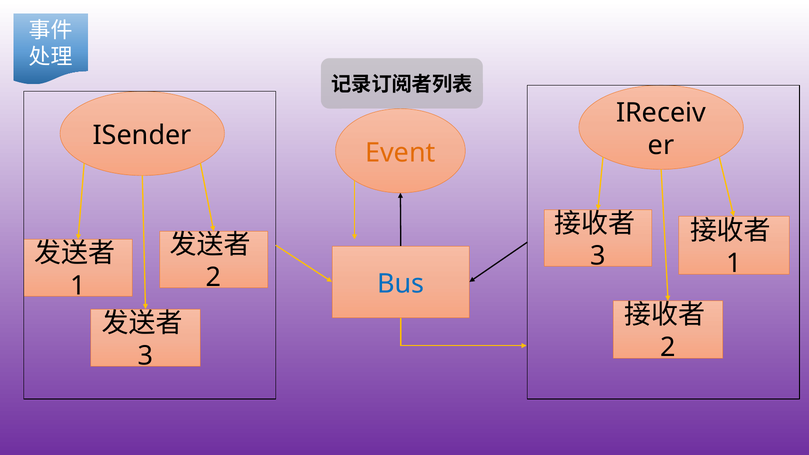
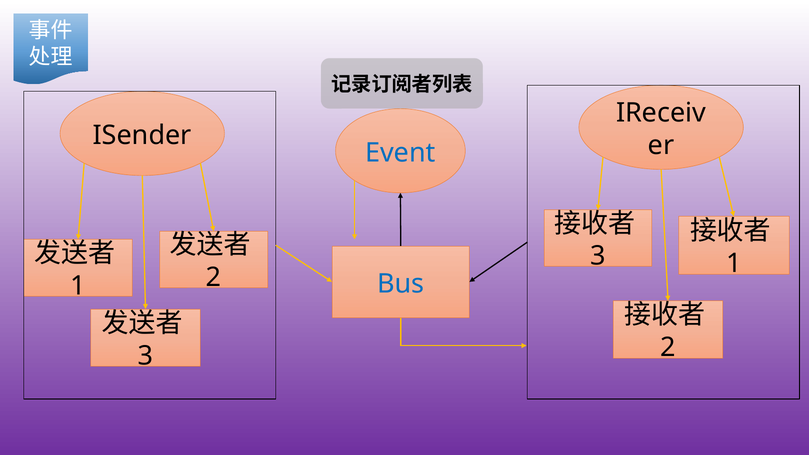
Event colour: orange -> blue
